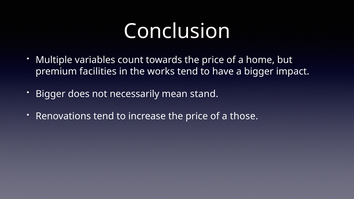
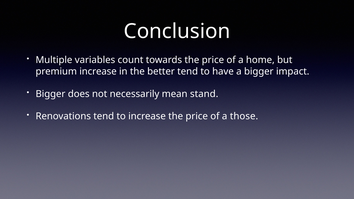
premium facilities: facilities -> increase
works: works -> better
